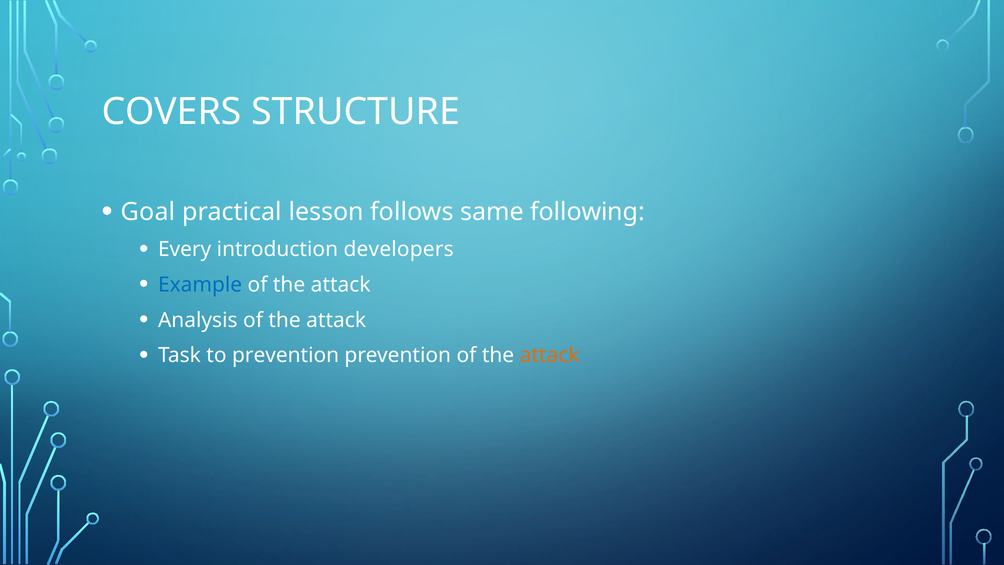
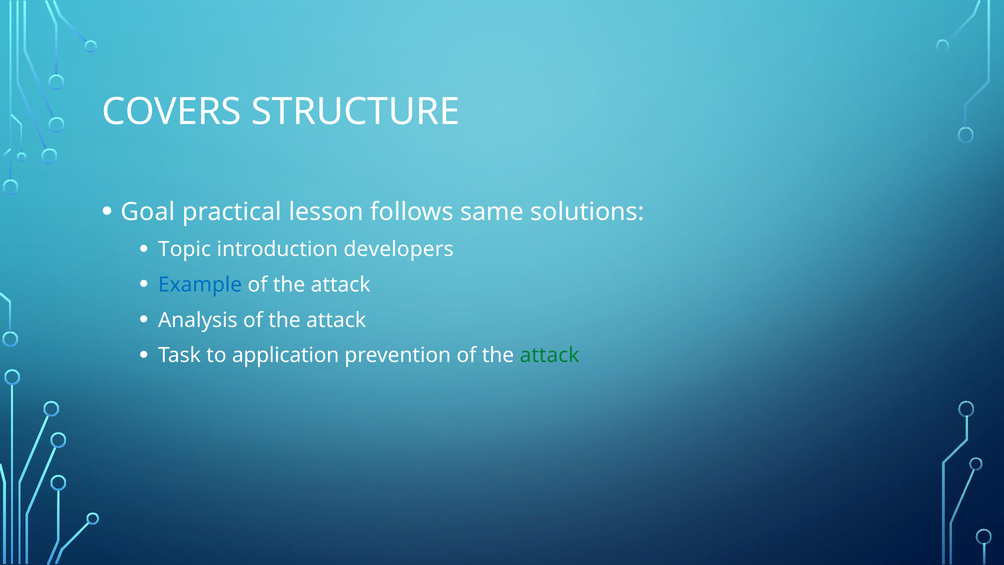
following: following -> solutions
Every: Every -> Topic
to prevention: prevention -> application
attack at (550, 355) colour: orange -> green
